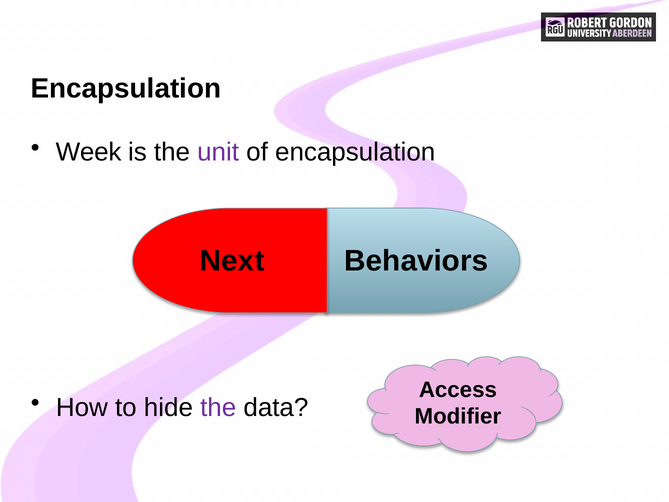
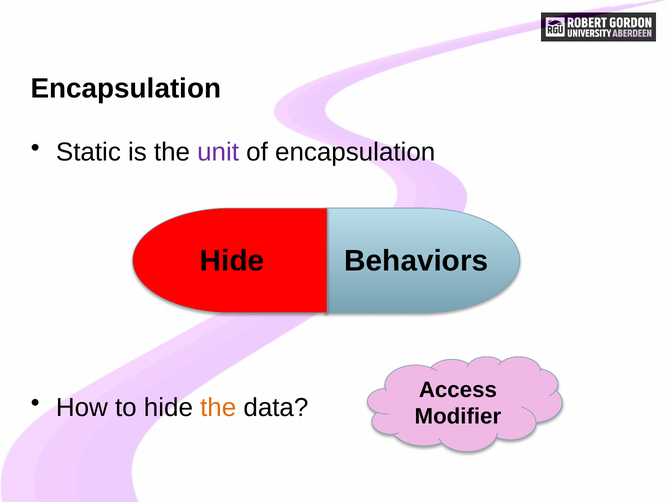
Week: Week -> Static
Next at (232, 261): Next -> Hide
the at (218, 407) colour: purple -> orange
